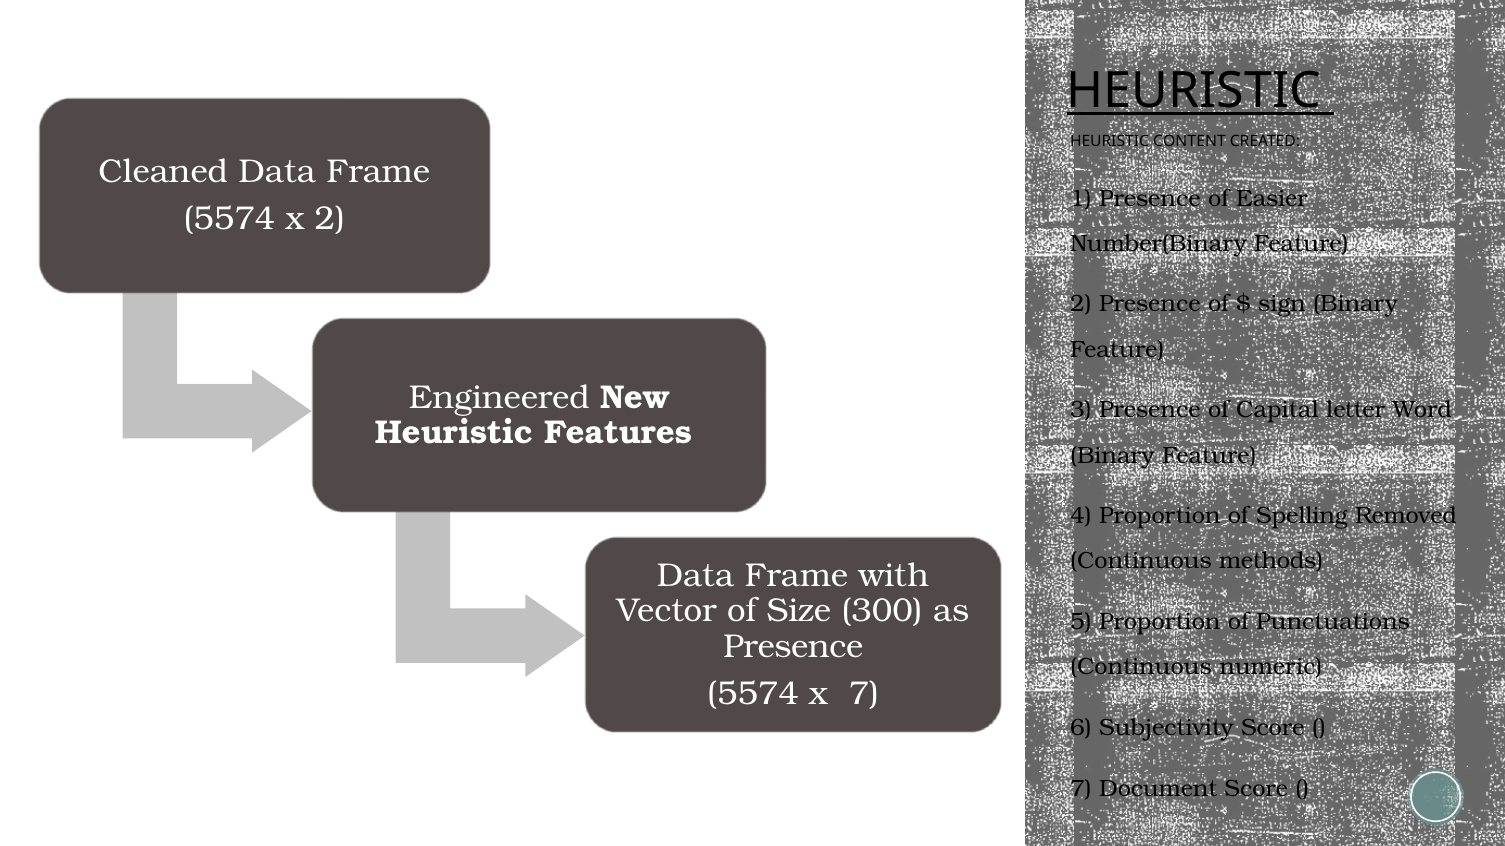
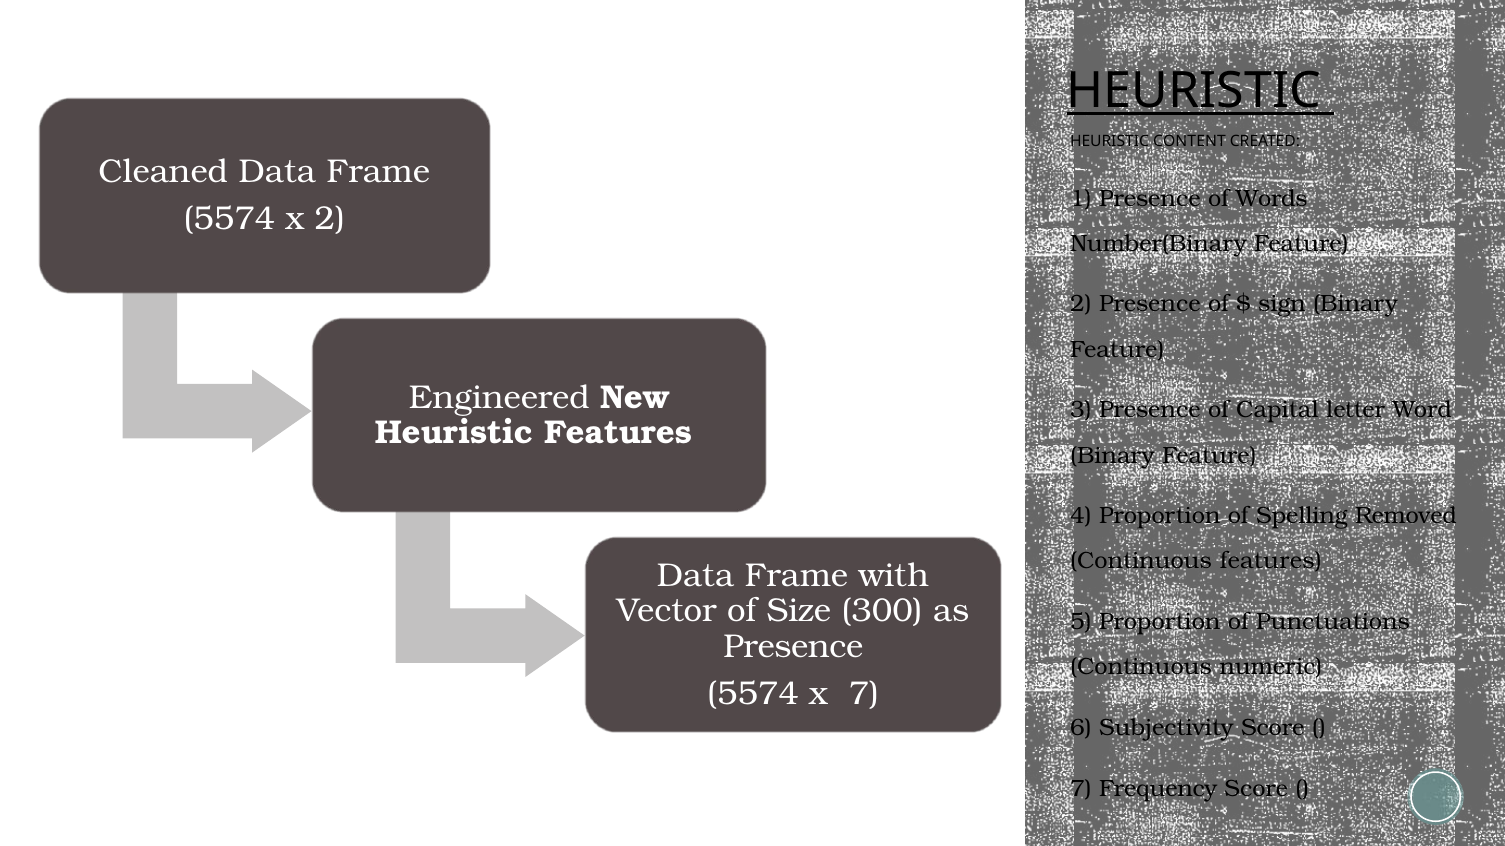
Easier: Easier -> Words
Continuous methods: methods -> features
Document: Document -> Frequency
